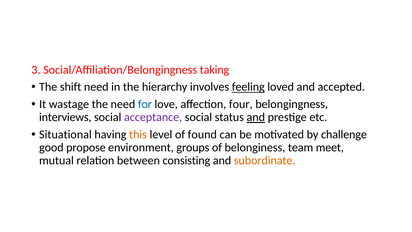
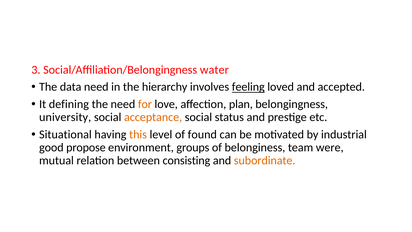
taking: taking -> water
shift: shift -> data
wastage: wastage -> defining
for colour: blue -> orange
four: four -> plan
interviews: interviews -> university
acceptance colour: purple -> orange
and at (256, 117) underline: present -> none
challenge: challenge -> industrial
meet: meet -> were
